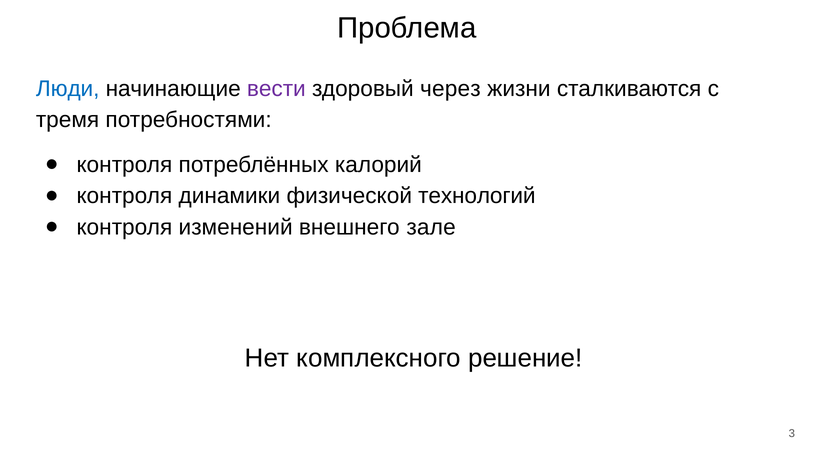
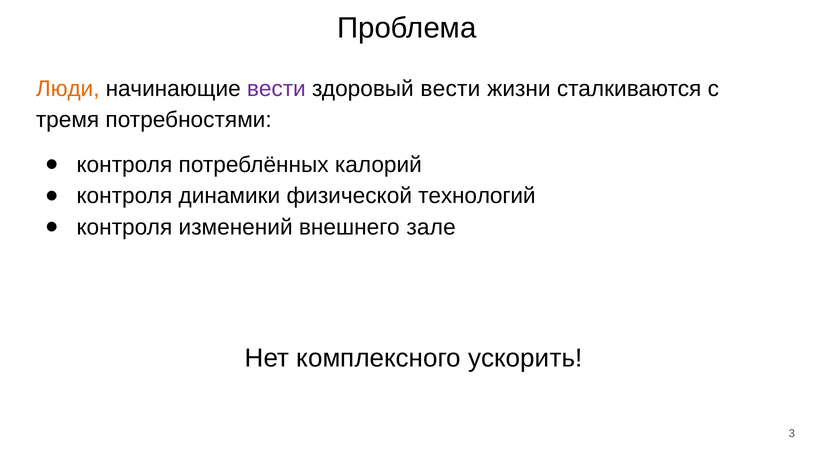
Люди colour: blue -> orange
здоровый через: через -> вести
решение: решение -> ускорить
